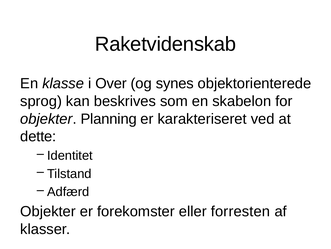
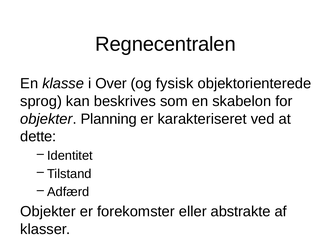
Raketvidenskab: Raketvidenskab -> Regnecentralen
synes: synes -> fysisk
forresten: forresten -> abstrakte
